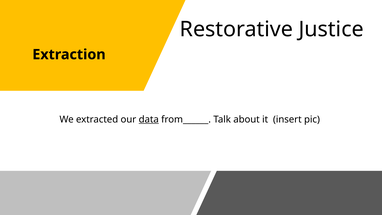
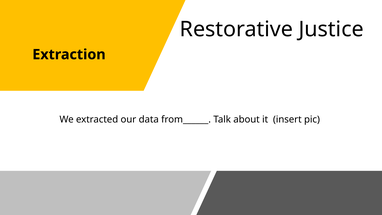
data underline: present -> none
